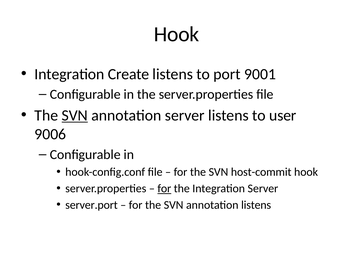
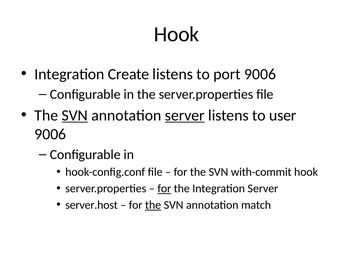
port 9001: 9001 -> 9006
server at (185, 115) underline: none -> present
host-commit: host-commit -> with-commit
server.port: server.port -> server.host
the at (153, 205) underline: none -> present
annotation listens: listens -> match
